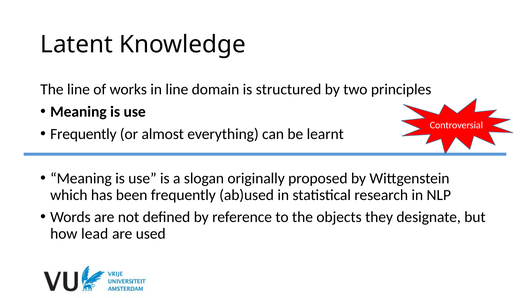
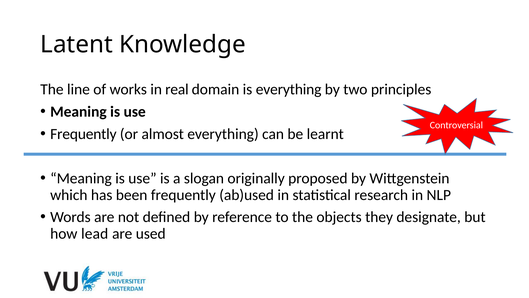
in line: line -> real
is structured: structured -> everything
